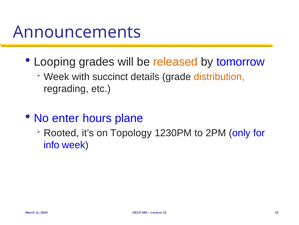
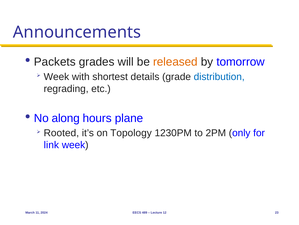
Looping: Looping -> Packets
succinct: succinct -> shortest
distribution colour: orange -> blue
enter: enter -> along
info: info -> link
